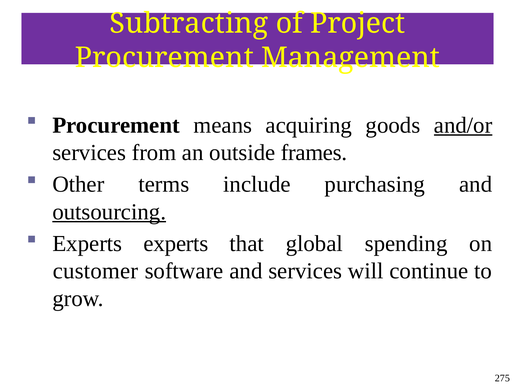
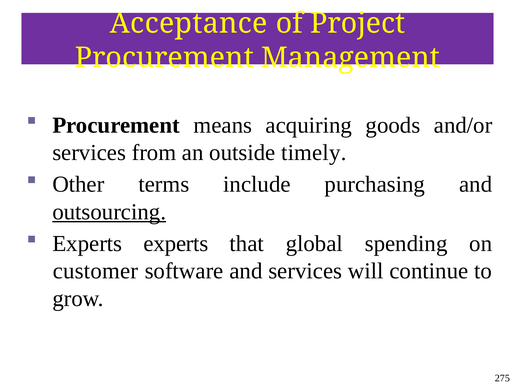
Subtracting: Subtracting -> Acceptance
and/or underline: present -> none
frames: frames -> timely
